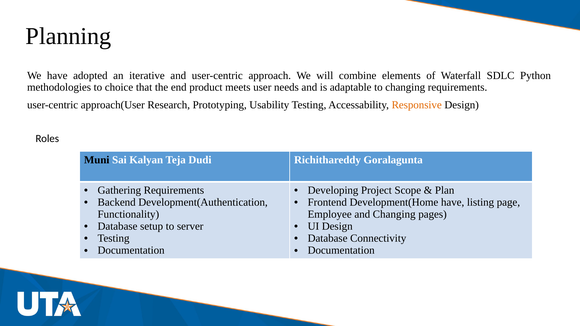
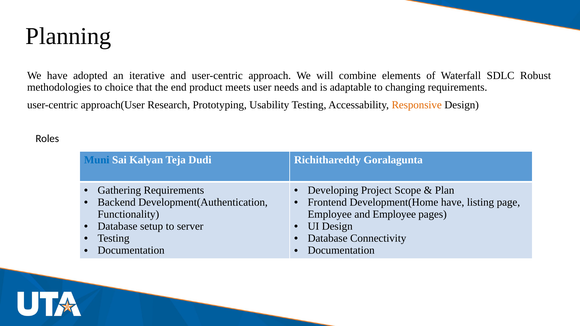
Python: Python -> Robust
Muni colour: black -> blue
and Changing: Changing -> Employee
